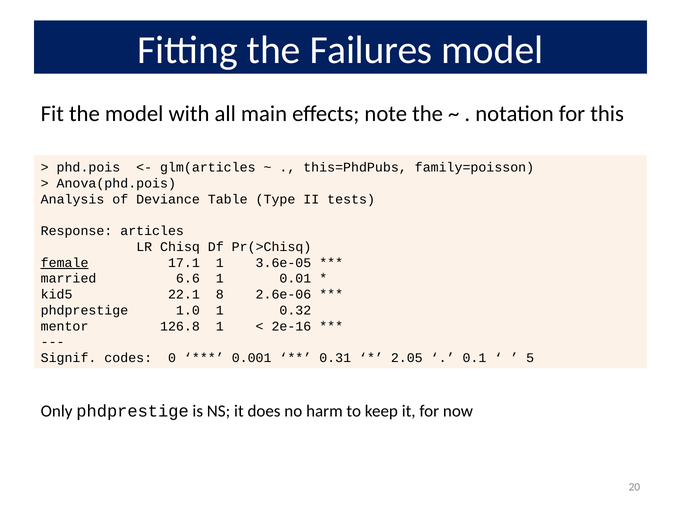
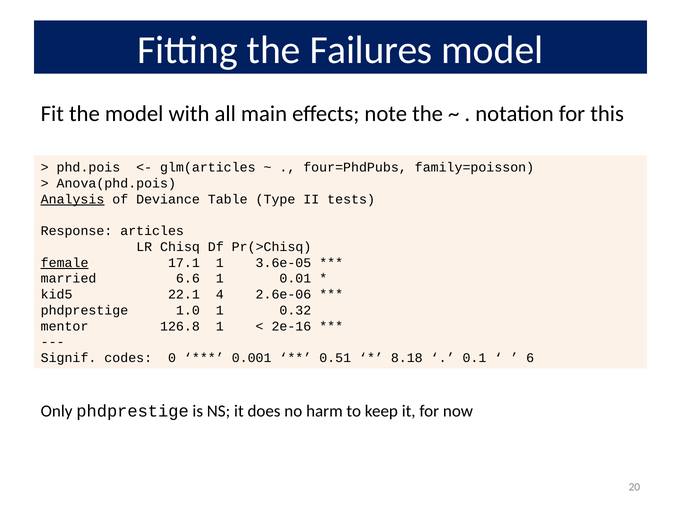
this=PhdPubs: this=PhdPubs -> four=PhdPubs
Analysis underline: none -> present
8: 8 -> 4
0.31: 0.31 -> 0.51
2.05: 2.05 -> 8.18
5: 5 -> 6
